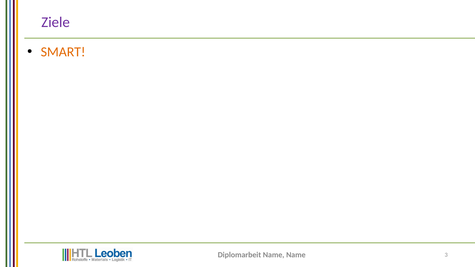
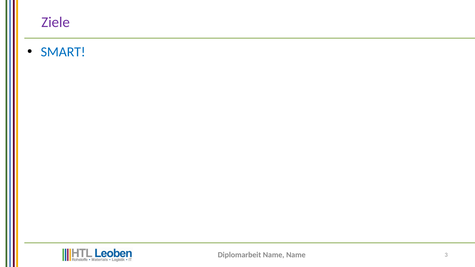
SMART colour: orange -> blue
